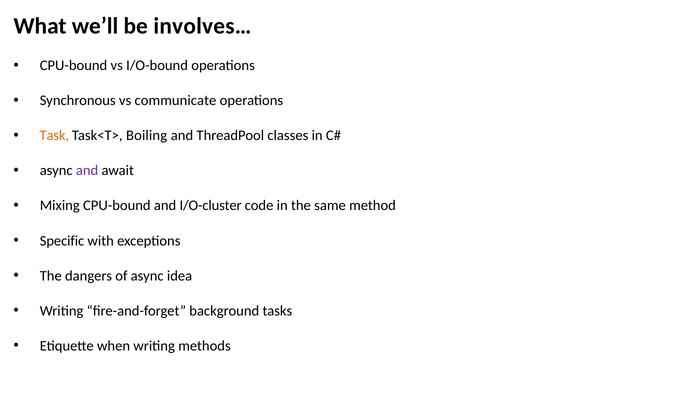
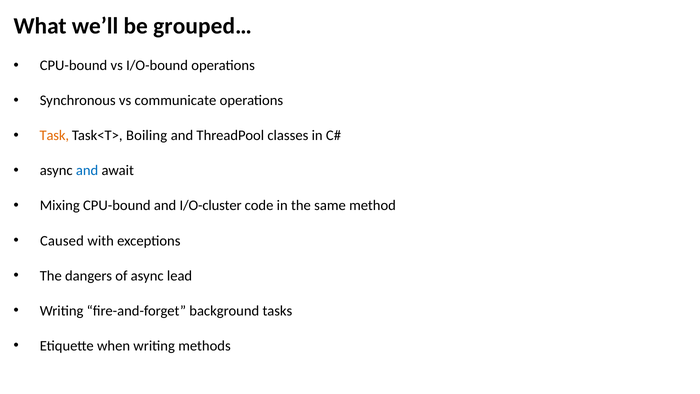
involves…: involves… -> grouped…
and at (87, 171) colour: purple -> blue
Specific: Specific -> Caused
idea: idea -> lead
